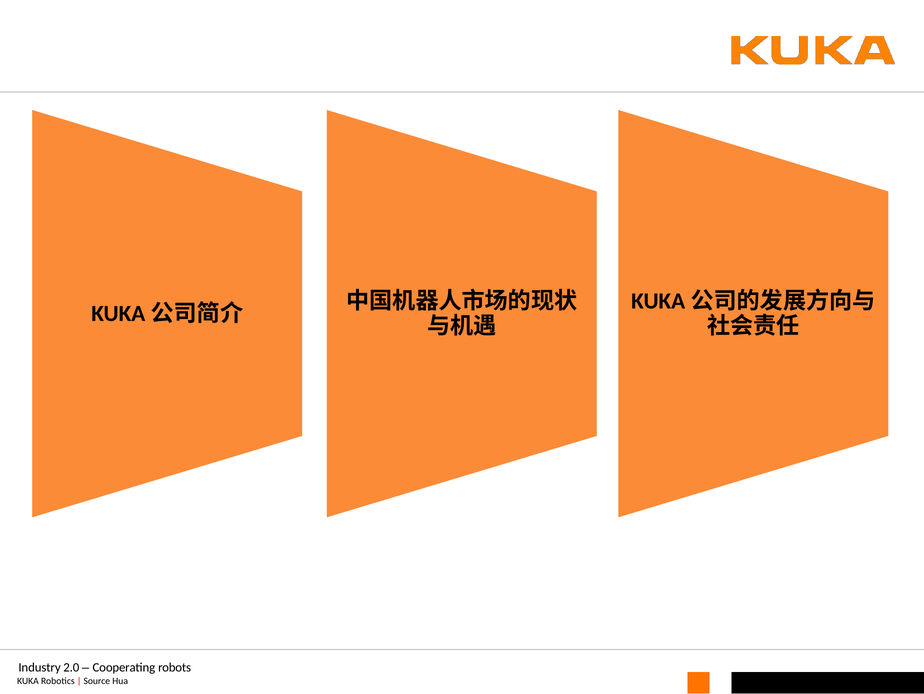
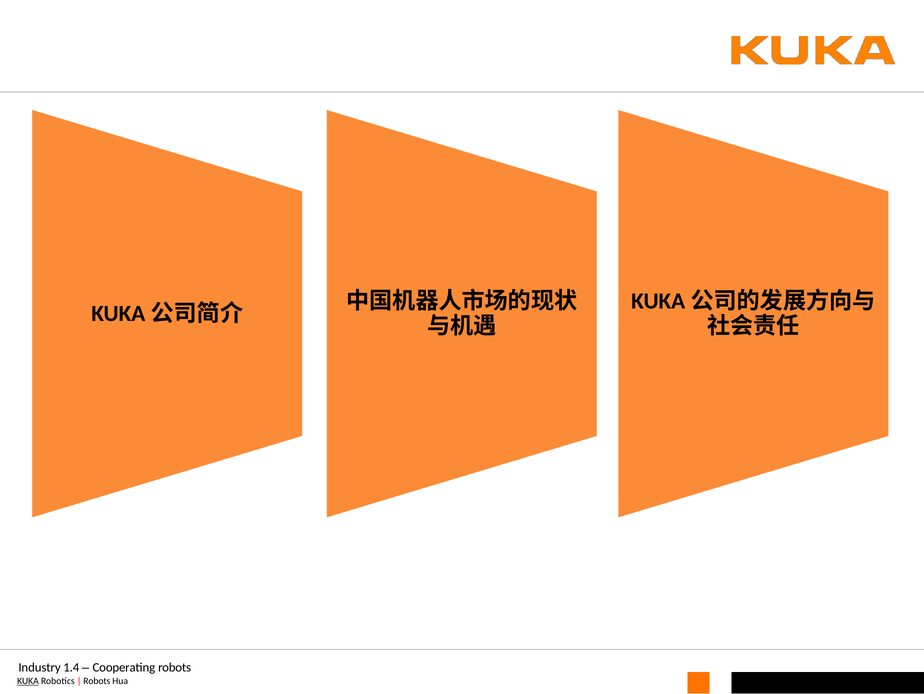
2.0: 2.0 -> 1.4
KUKA underline: none -> present
Source at (97, 681): Source -> Robots
